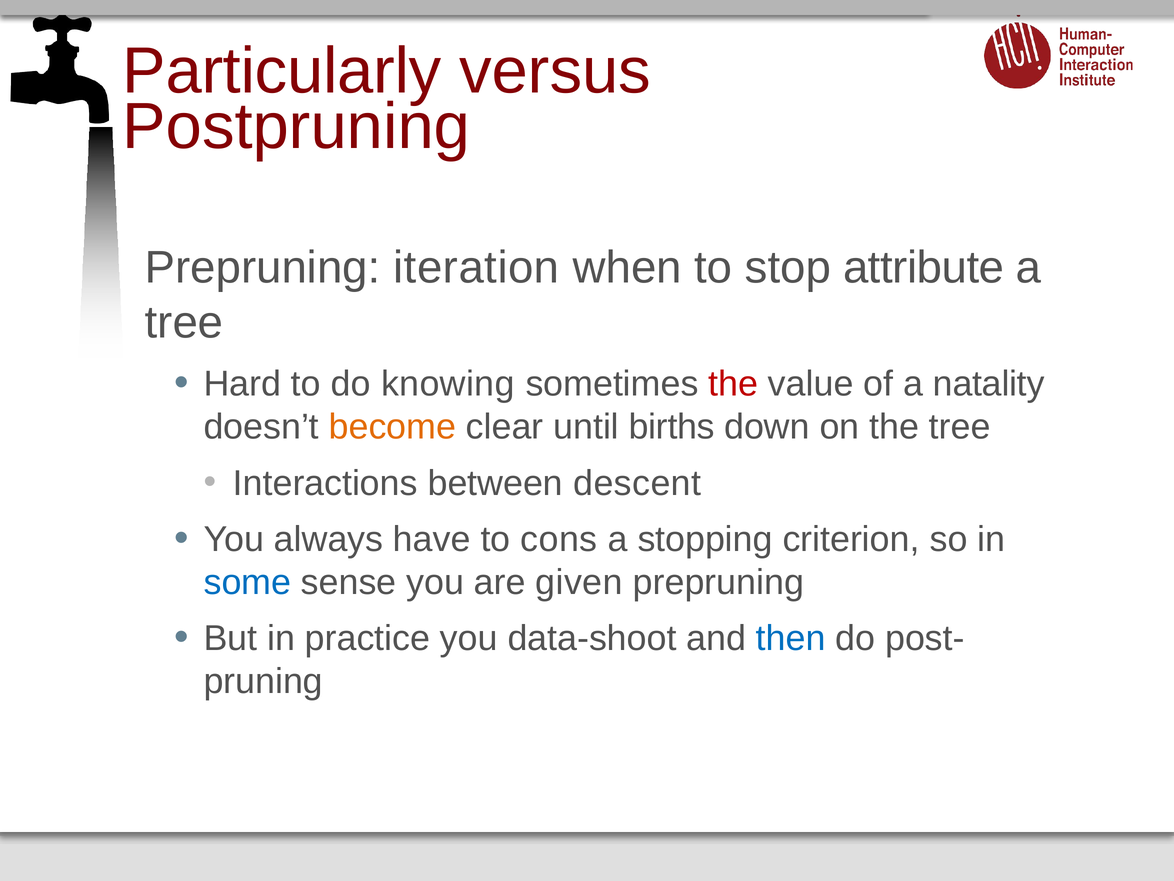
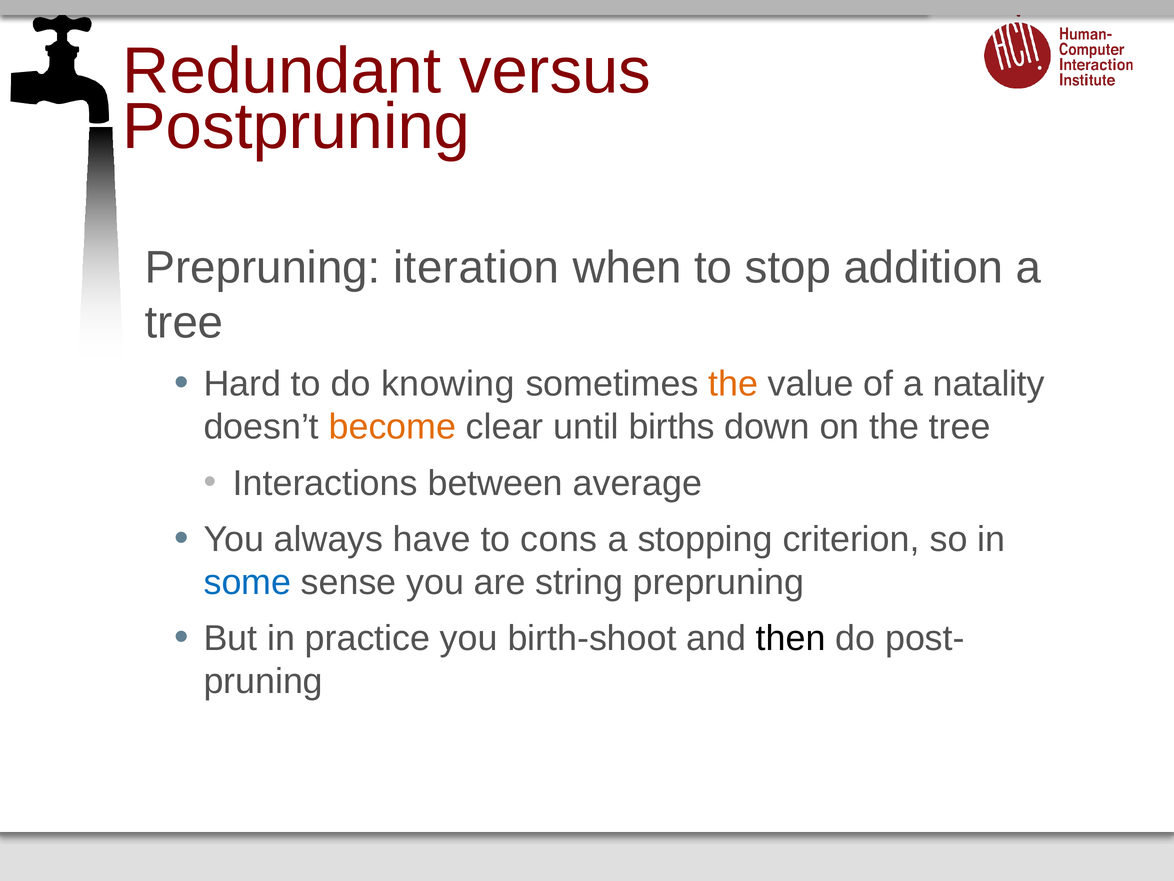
Particularly: Particularly -> Redundant
attribute: attribute -> addition
the at (733, 384) colour: red -> orange
descent: descent -> average
given: given -> string
data-shoot: data-shoot -> birth-shoot
then colour: blue -> black
